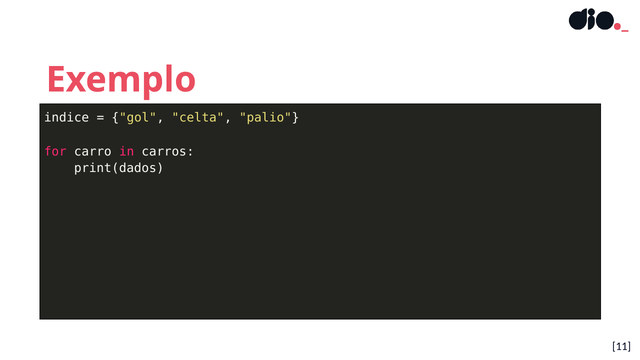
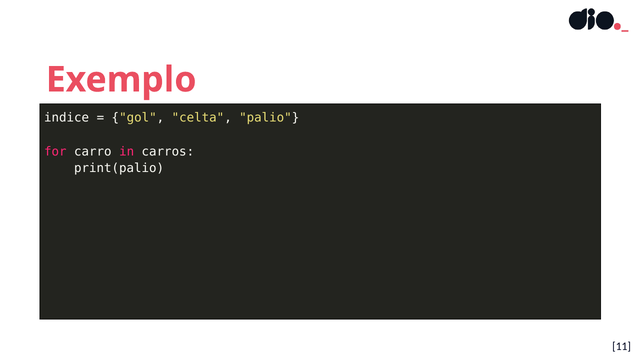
print(dados: print(dados -> print(palio
